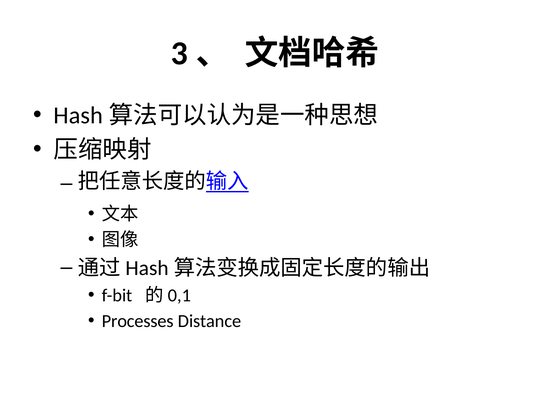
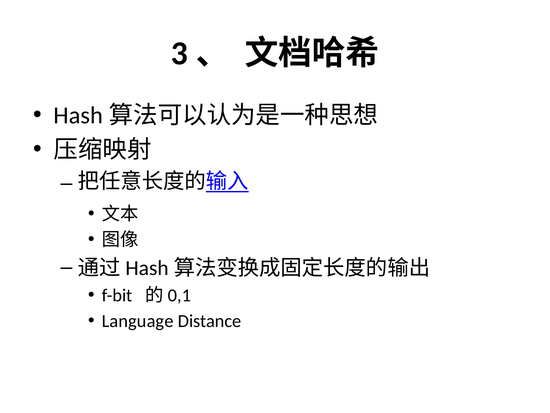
Processes: Processes -> Language
